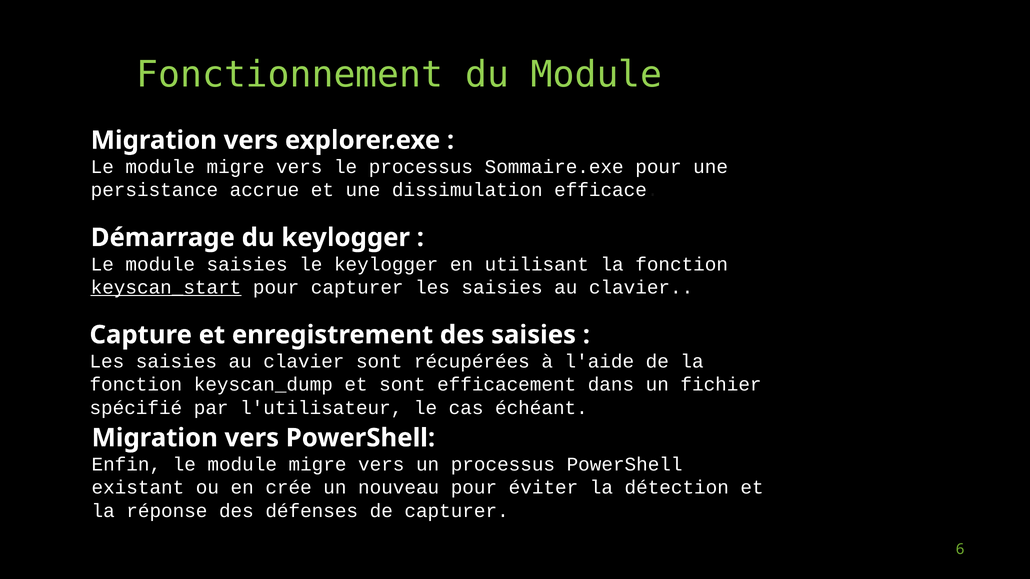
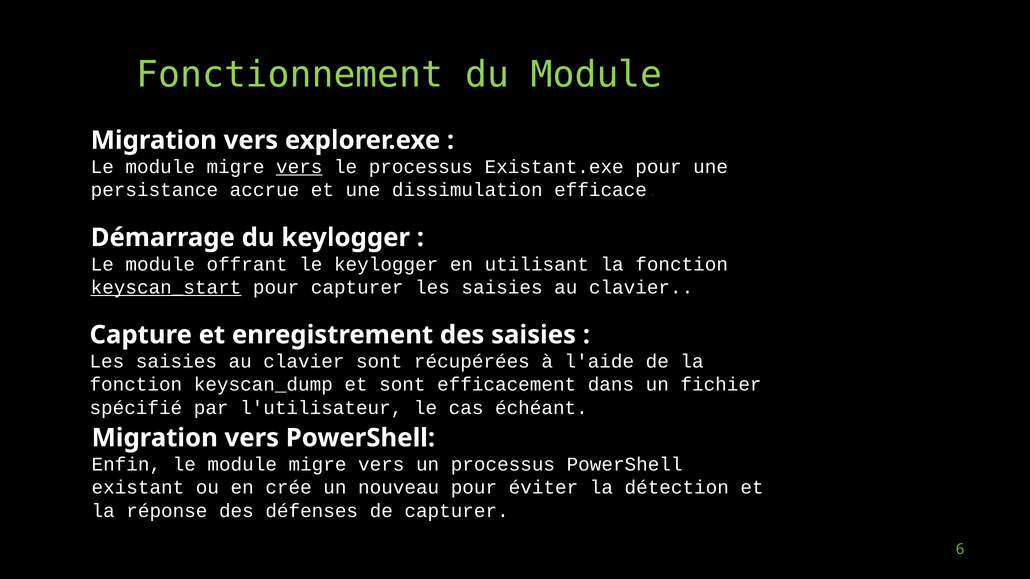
vers at (299, 167) underline: none -> present
Sommaire.exe: Sommaire.exe -> Existant.exe
module saisies: saisies -> offrant
